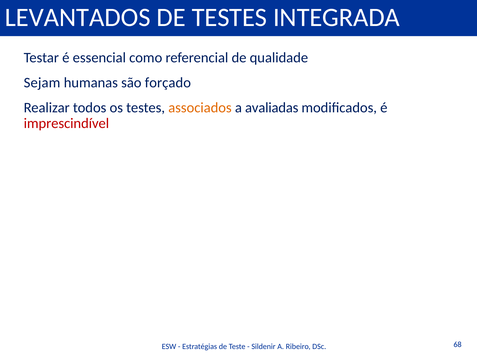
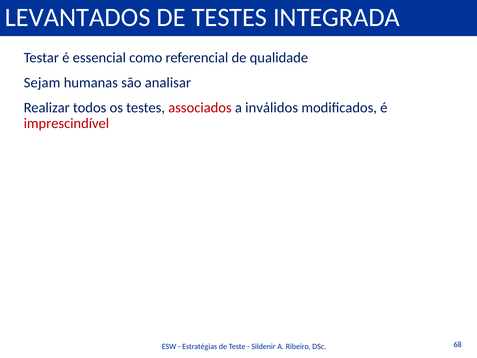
forçado: forçado -> analisar
associados colour: orange -> red
avaliadas: avaliadas -> inválidos
